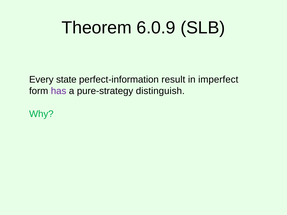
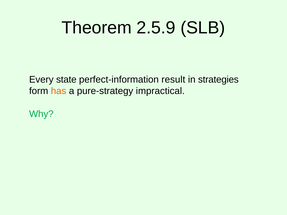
6.0.9: 6.0.9 -> 2.5.9
imperfect: imperfect -> strategies
has colour: purple -> orange
distinguish: distinguish -> impractical
